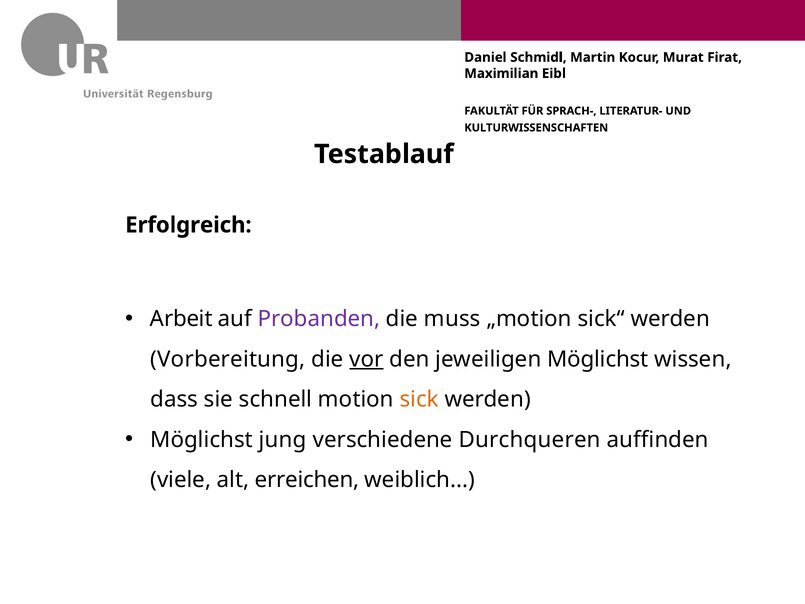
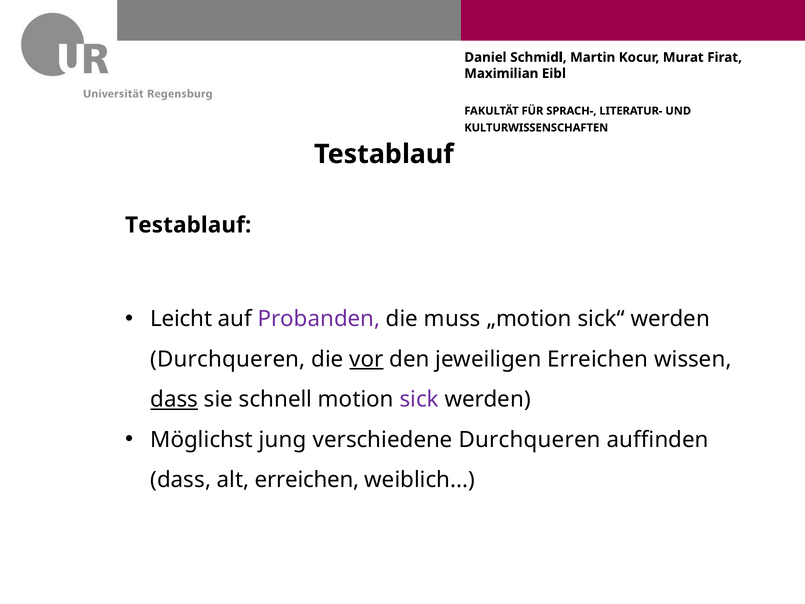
Erfolgreich at (188, 225): Erfolgreich -> Testablauf
Arbeit: Arbeit -> Leicht
Vorbereitung at (228, 359): Vorbereitung -> Durchqueren
jeweiligen Möglichst: Möglichst -> Erreichen
dass at (174, 399) underline: none -> present
sick colour: orange -> purple
viele at (181, 480): viele -> dass
